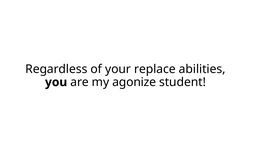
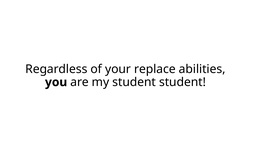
my agonize: agonize -> student
